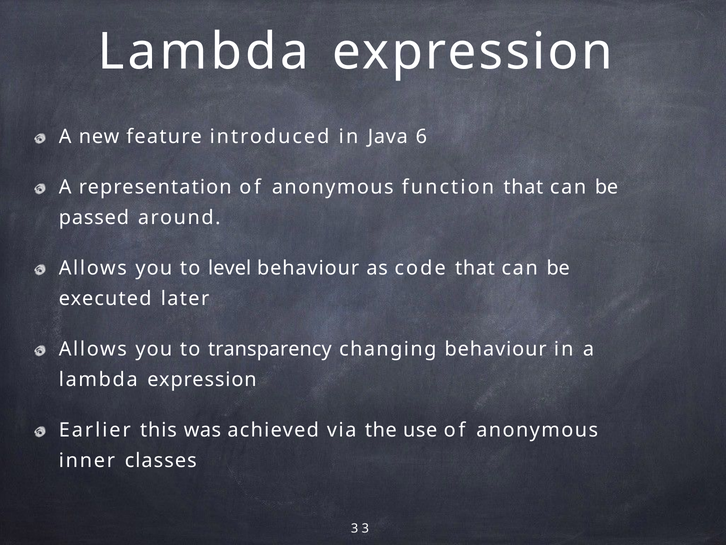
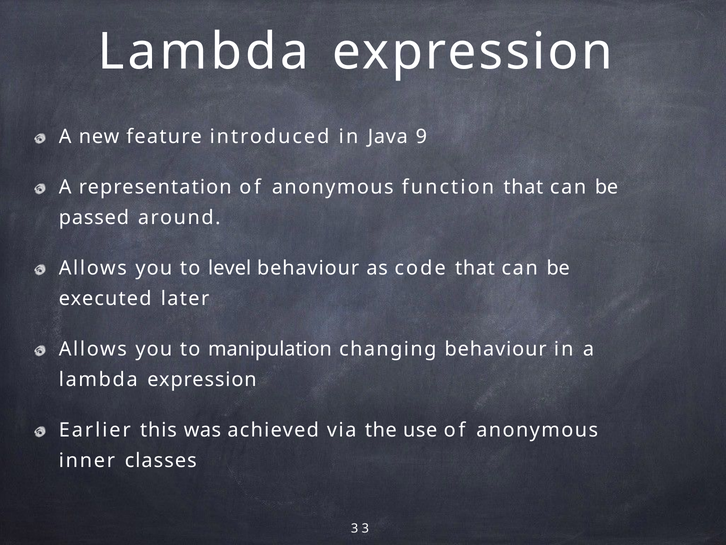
6: 6 -> 9
transparency: transparency -> manipulation
